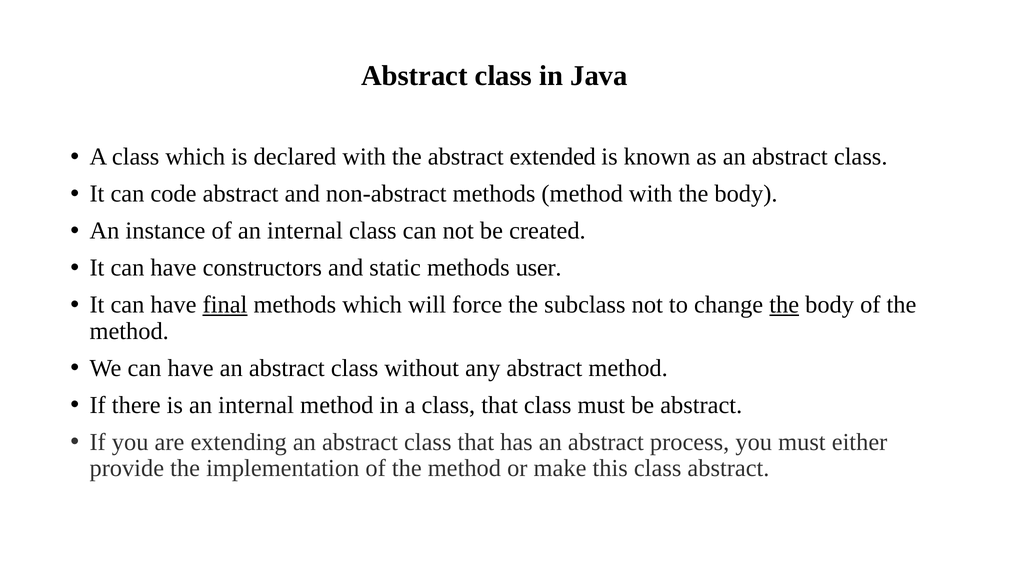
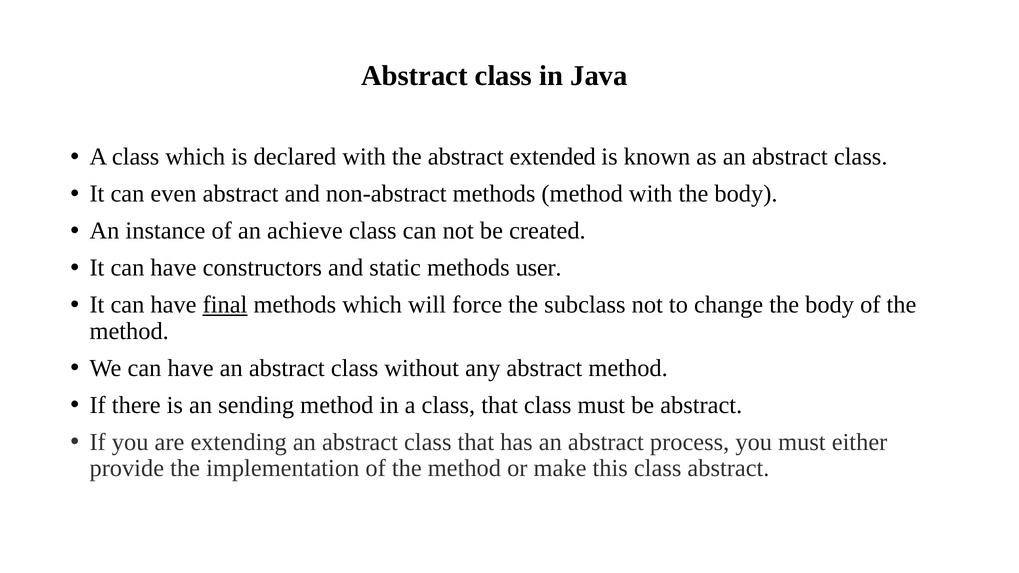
code: code -> even
of an internal: internal -> achieve
the at (784, 305) underline: present -> none
is an internal: internal -> sending
